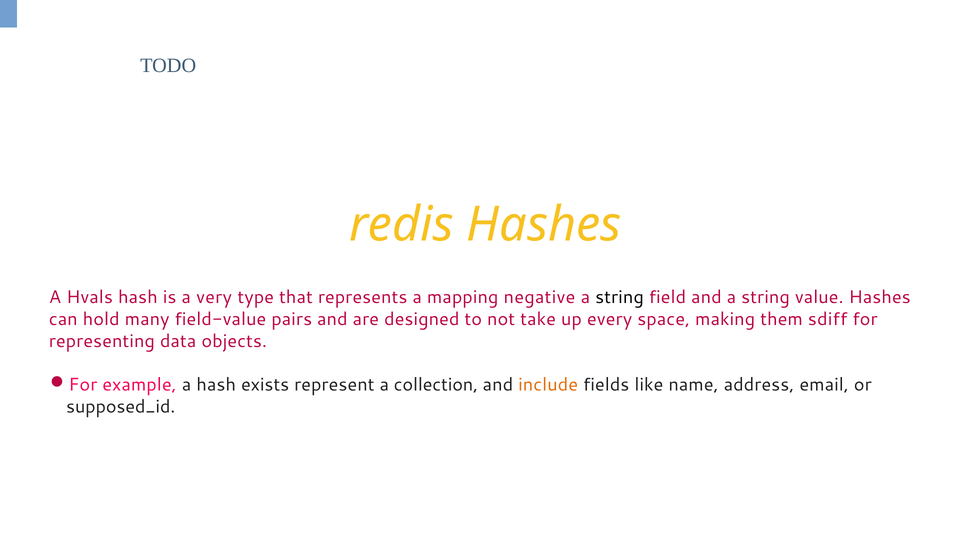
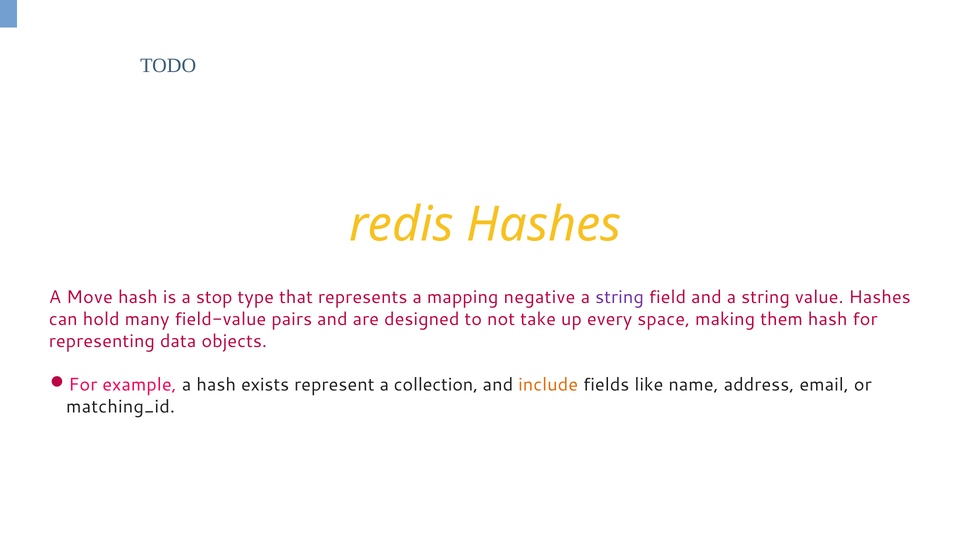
Hvals: Hvals -> Move
very: very -> stop
string at (619, 298) colour: black -> purple
them sdiff: sdiff -> hash
supposed_id: supposed_id -> matching_id
